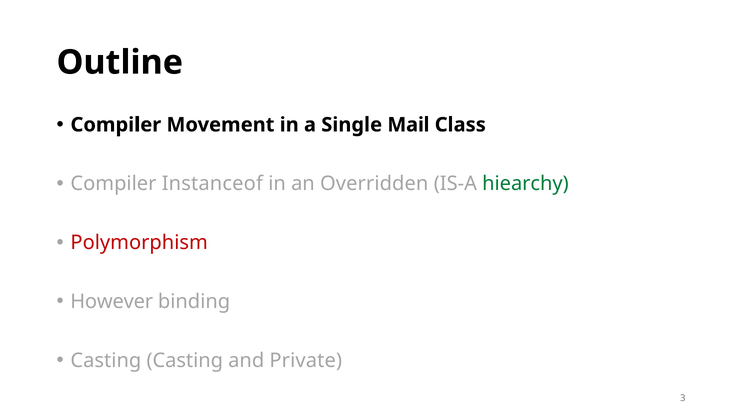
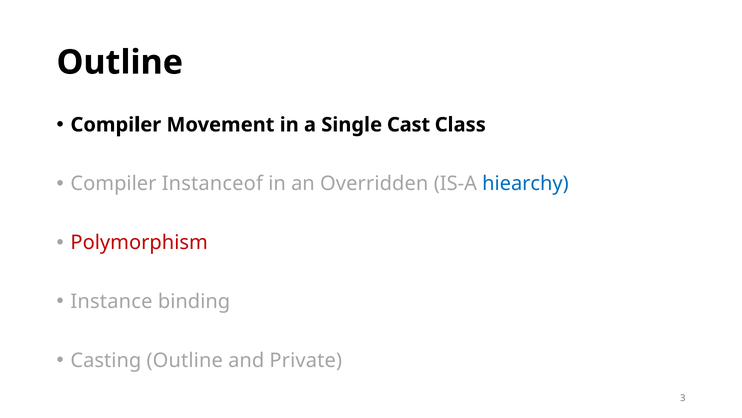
Mail: Mail -> Cast
hiearchy colour: green -> blue
However: However -> Instance
Casting Casting: Casting -> Outline
